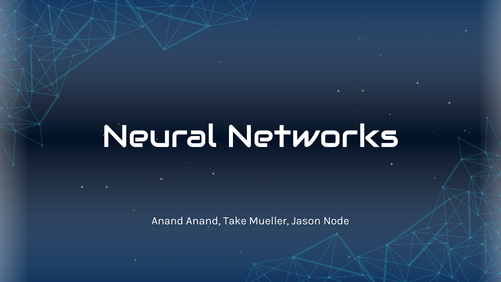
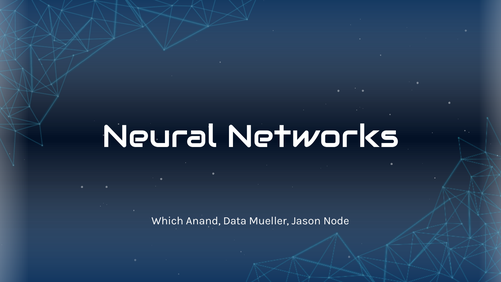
Anand at (167, 221): Anand -> Which
Take: Take -> Data
